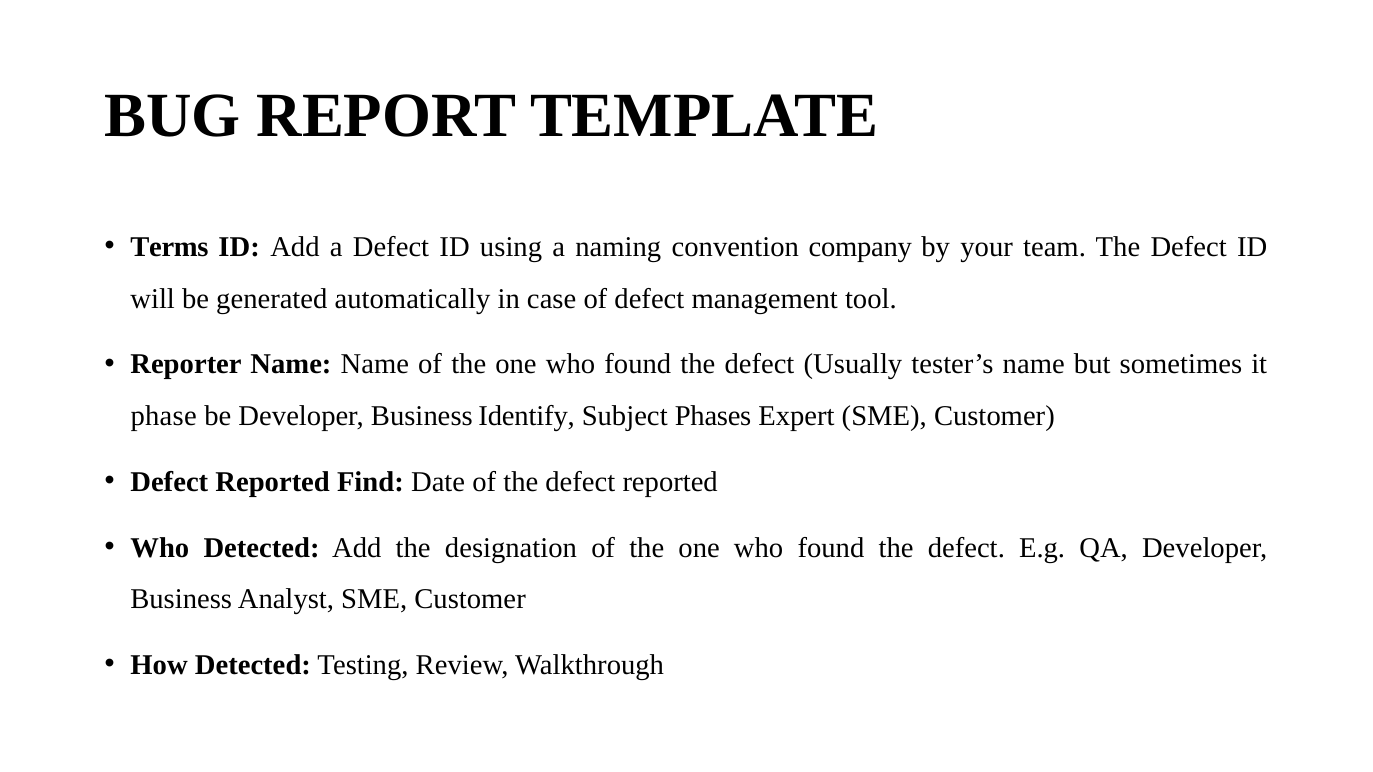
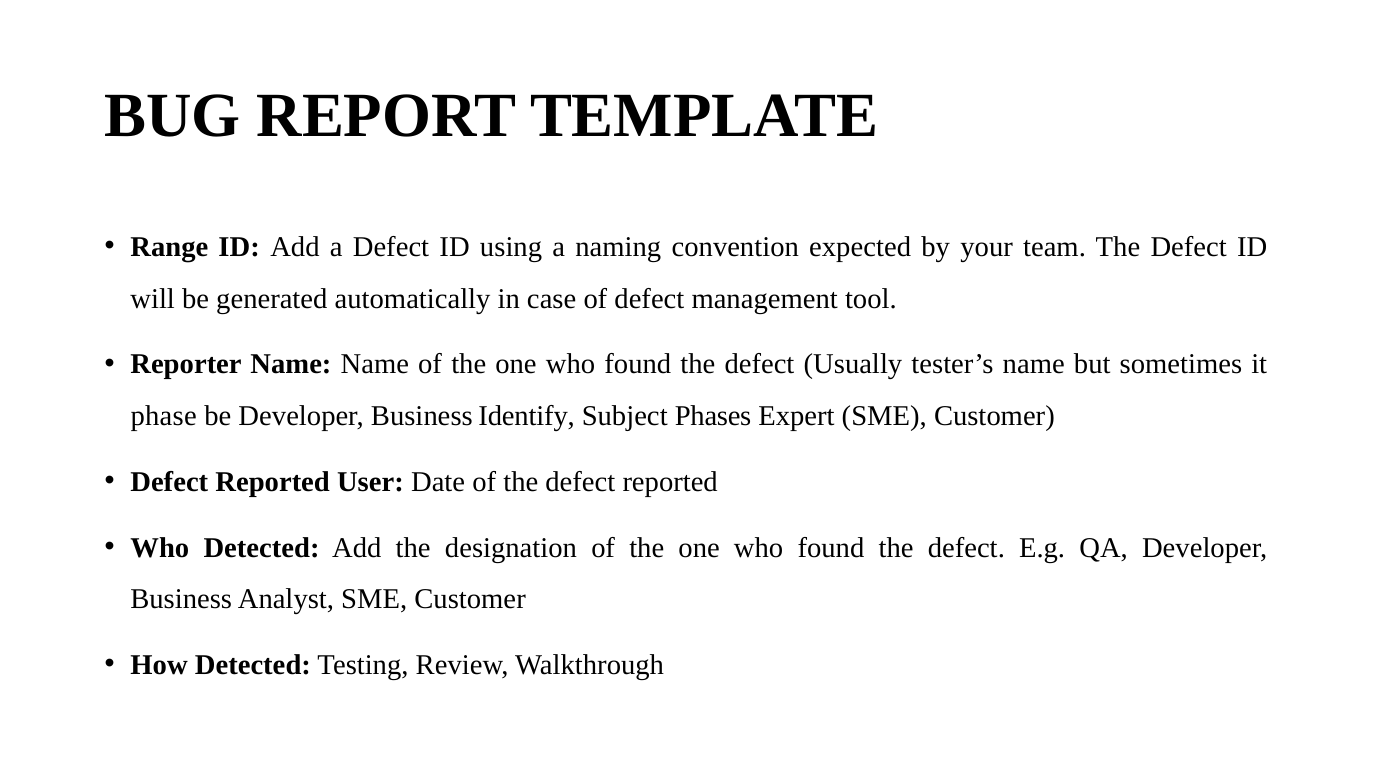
Terms: Terms -> Range
company: company -> expected
Find: Find -> User
